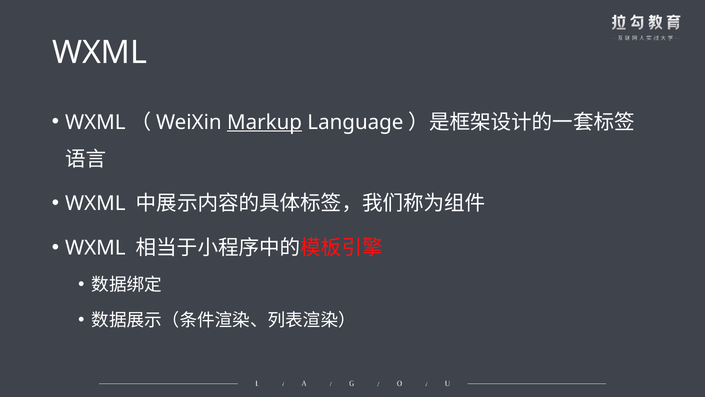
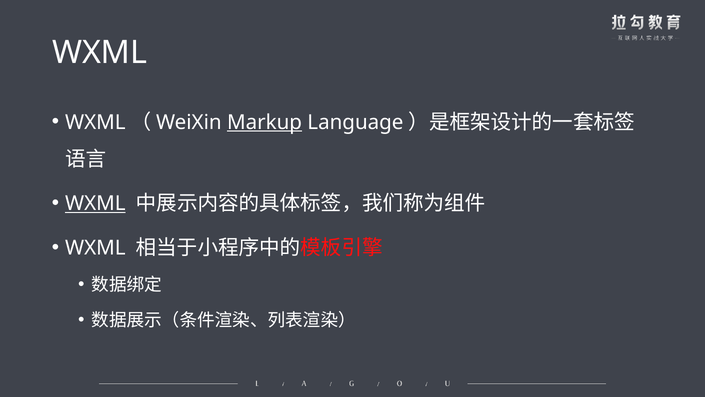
WXML at (95, 203) underline: none -> present
